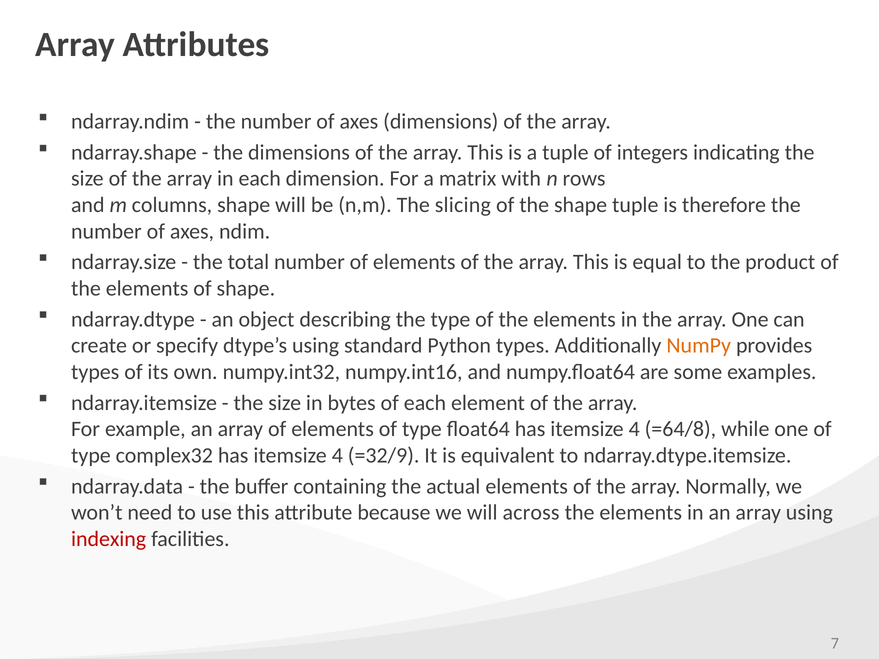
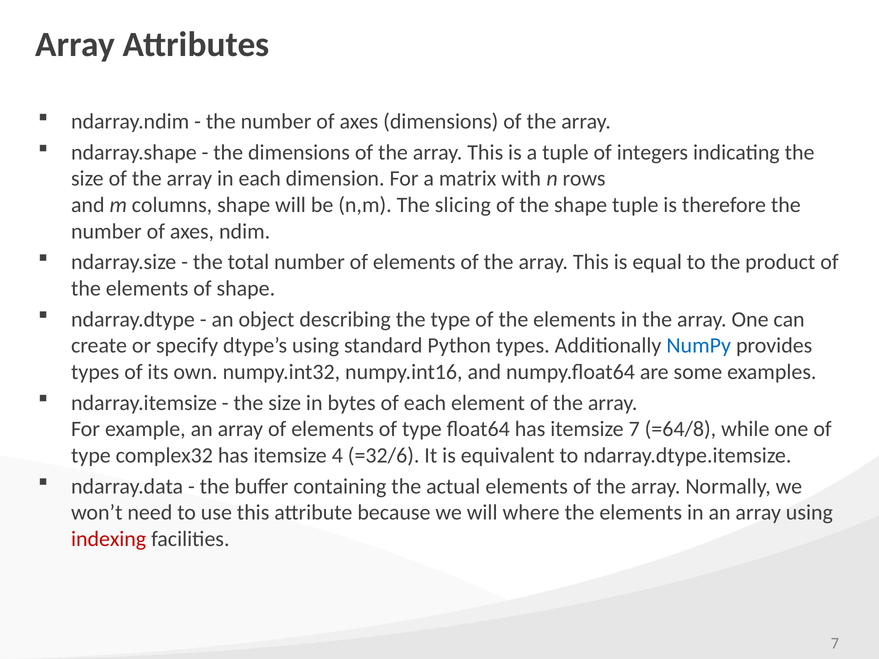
NumPy colour: orange -> blue
float64 has itemsize 4: 4 -> 7
=32/9: =32/9 -> =32/6
across: across -> where
